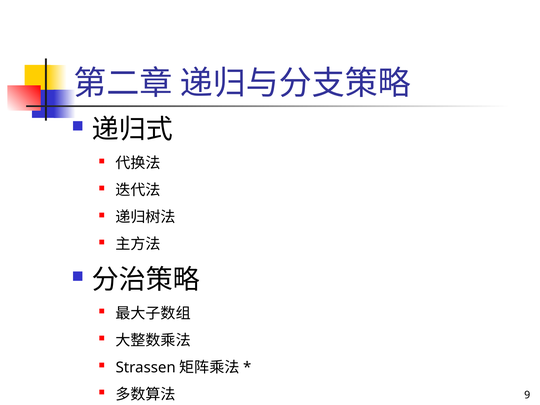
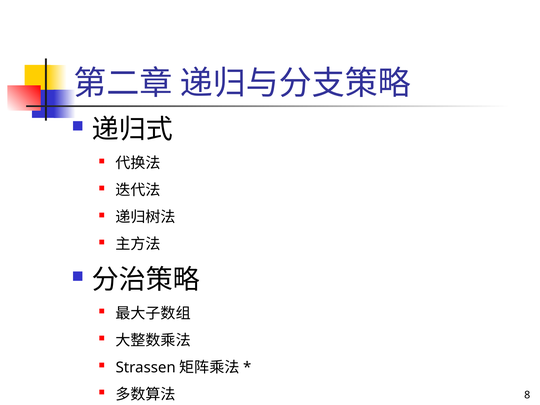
9: 9 -> 8
